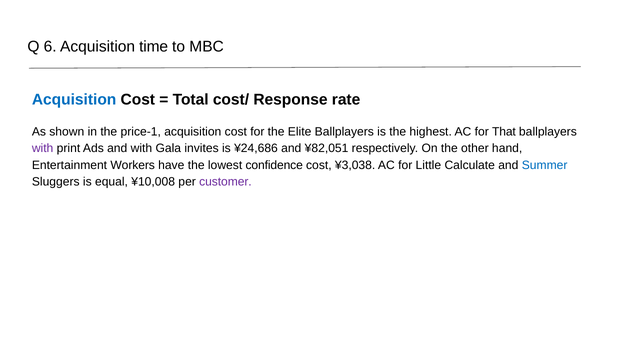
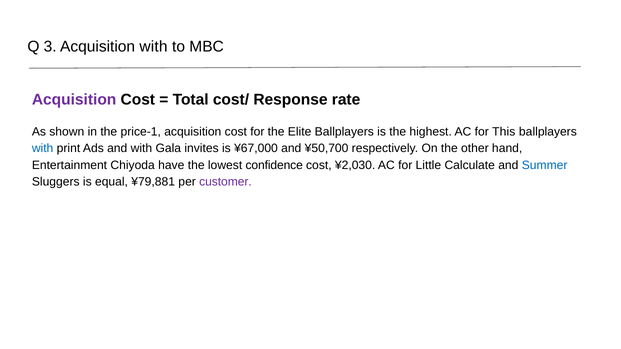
6: 6 -> 3
Acquisition time: time -> with
Acquisition at (74, 100) colour: blue -> purple
That: That -> This
with at (43, 149) colour: purple -> blue
¥24,686: ¥24,686 -> ¥67,000
¥82,051: ¥82,051 -> ¥50,700
Workers: Workers -> Chiyoda
¥3,038: ¥3,038 -> ¥2,030
¥10,008: ¥10,008 -> ¥79,881
